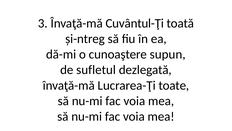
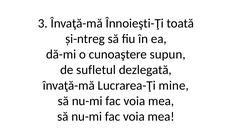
Cuvântul-Ţi: Cuvântul-Ţi -> Înnoieşti-Ţi
toate: toate -> mine
